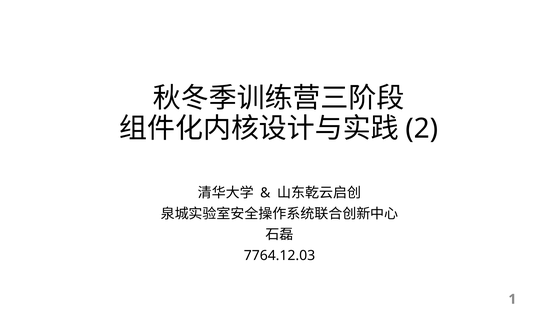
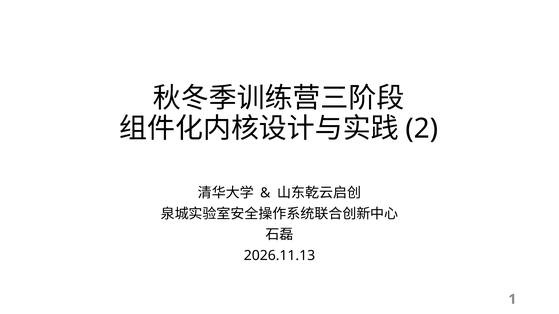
7764.12.03: 7764.12.03 -> 2026.11.13
